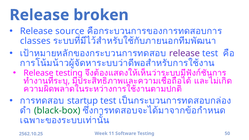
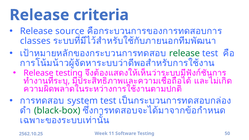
broken: broken -> criteria
release at (184, 53) colour: purple -> green
startup: startup -> system
